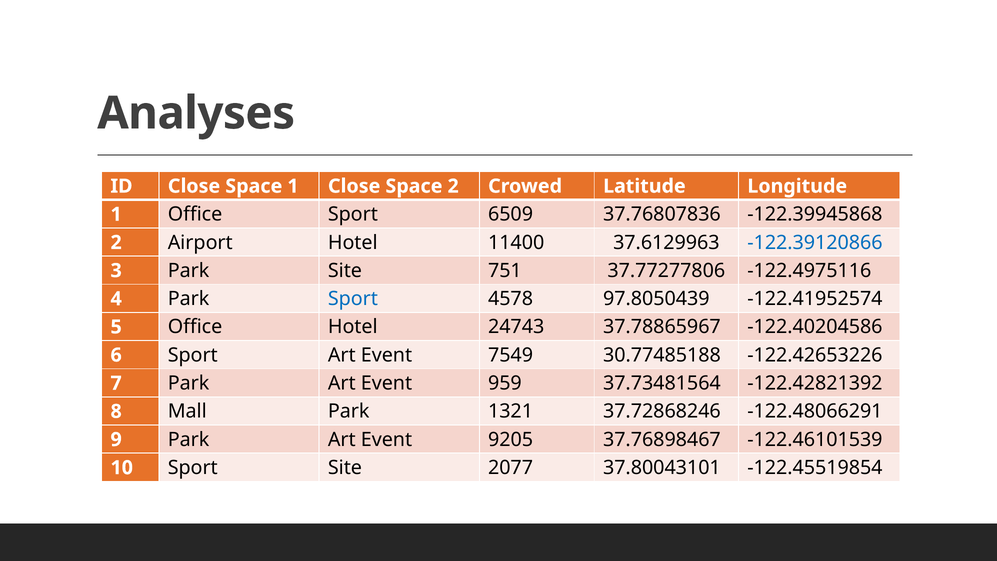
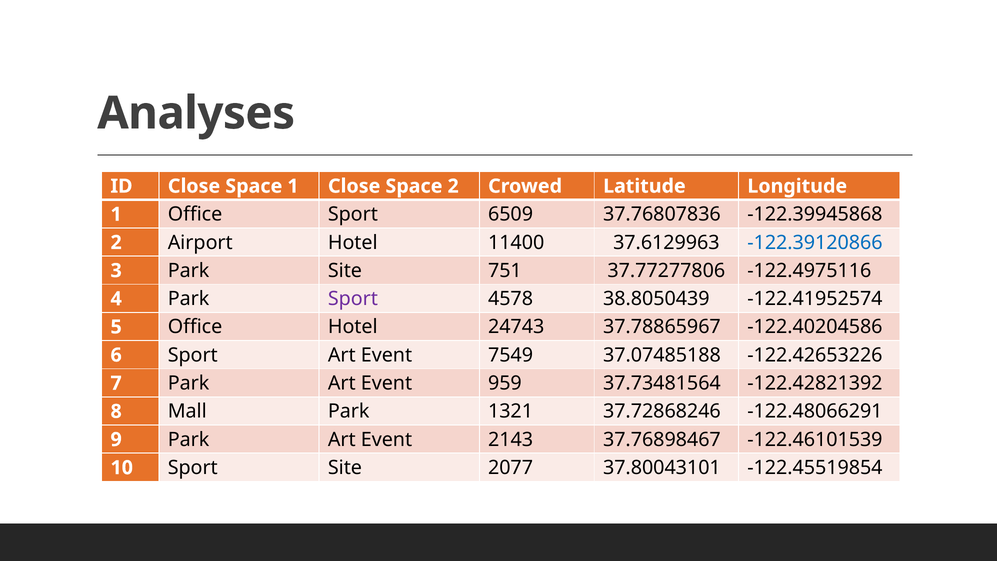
Sport at (353, 299) colour: blue -> purple
97.8050439: 97.8050439 -> 38.8050439
30.77485188: 30.77485188 -> 37.07485188
9205: 9205 -> 2143
